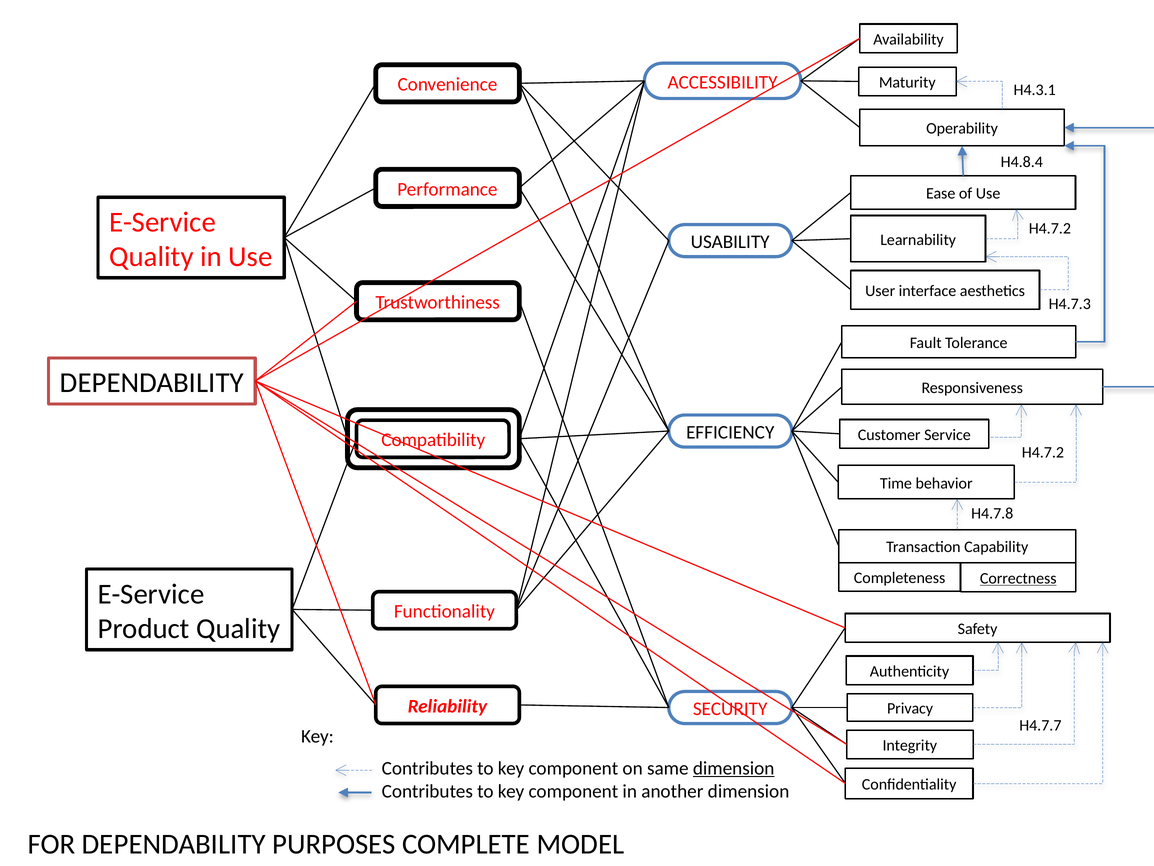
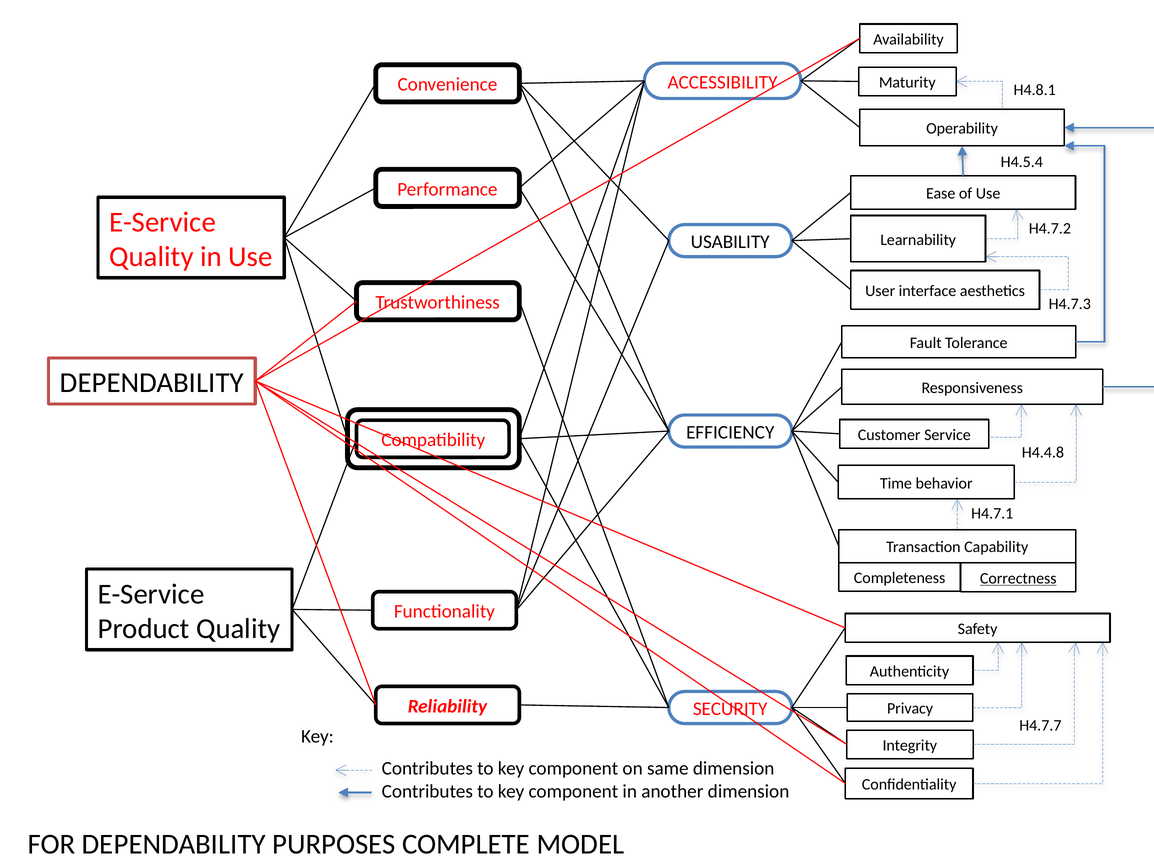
H4.3.1: H4.3.1 -> H4.8.1
H4.8.4: H4.8.4 -> H4.5.4
H4.7.2 at (1043, 452): H4.7.2 -> H4.4.8
H4.7.8: H4.7.8 -> H4.7.1
dimension at (734, 768) underline: present -> none
